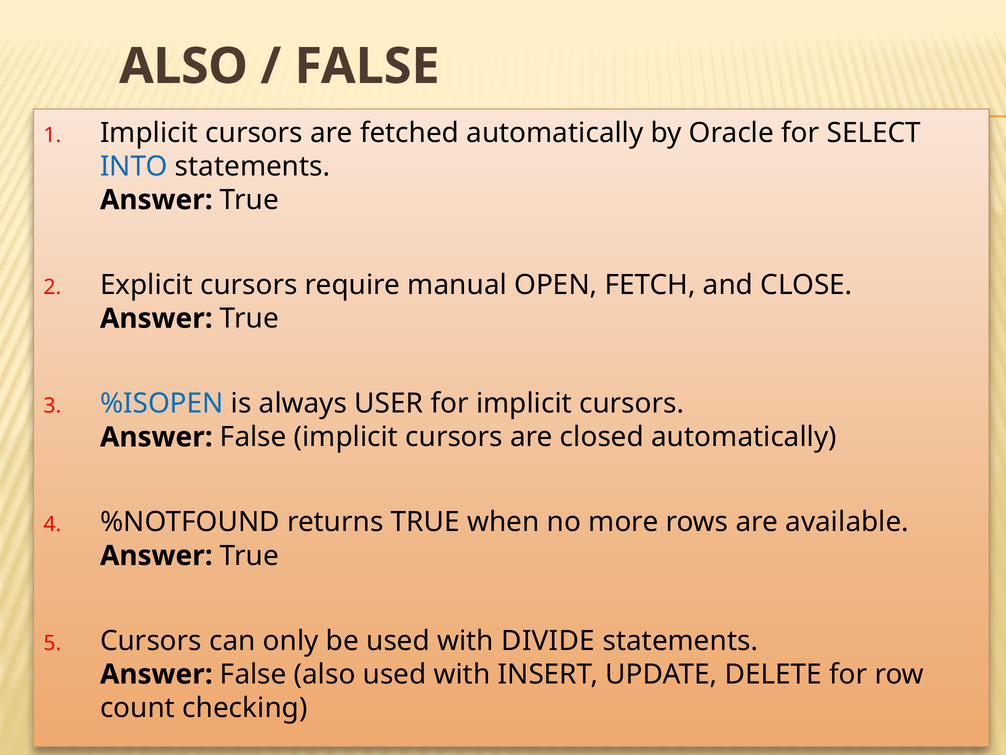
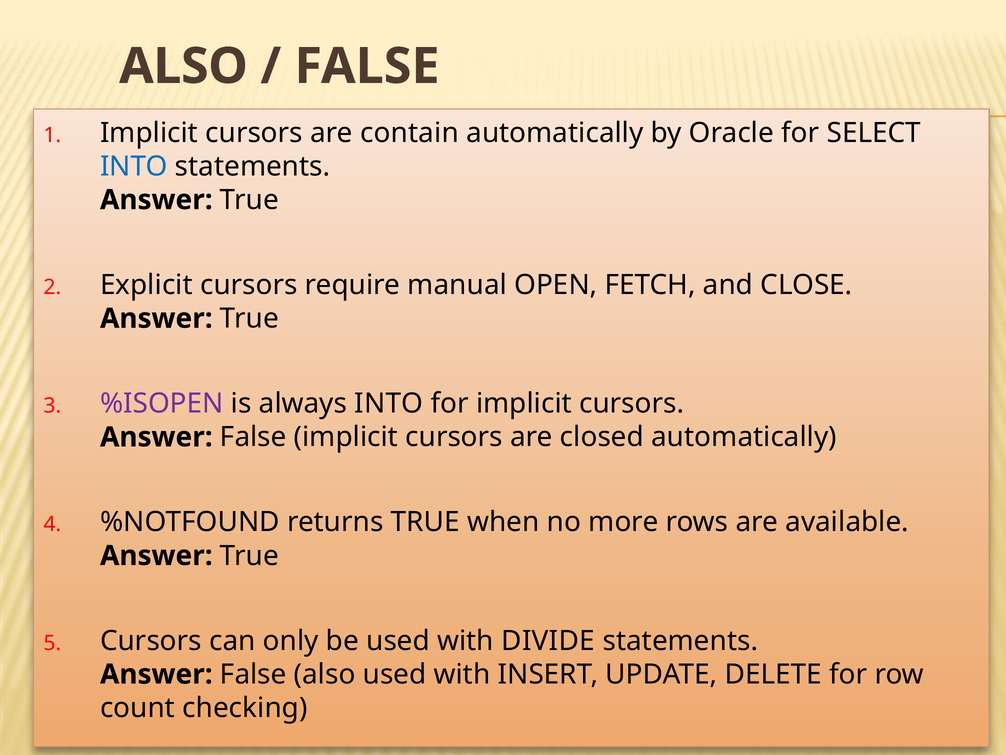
fetched: fetched -> contain
%ISOPEN colour: blue -> purple
always USER: USER -> INTO
